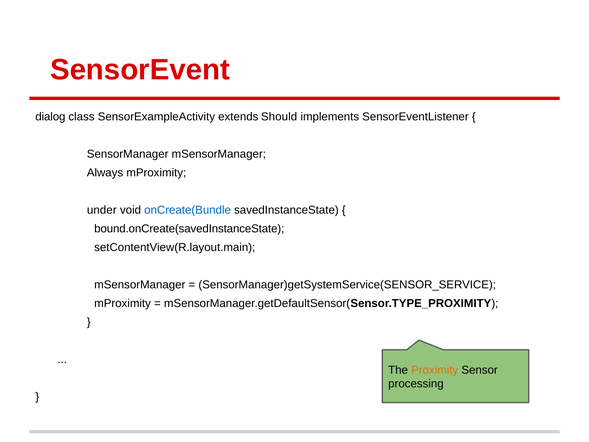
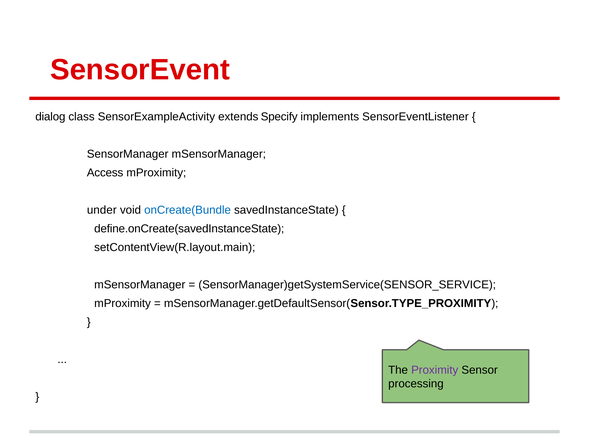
Should: Should -> Specify
Always: Always -> Access
bound.onCreate(savedInstanceState: bound.onCreate(savedInstanceState -> define.onCreate(savedInstanceState
Proximity colour: orange -> purple
